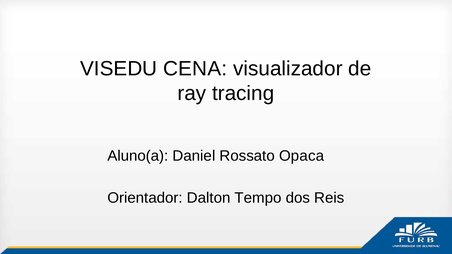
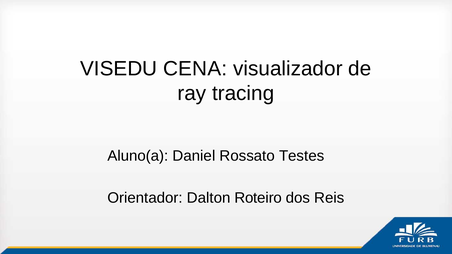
Opaca: Opaca -> Testes
Tempo: Tempo -> Roteiro
